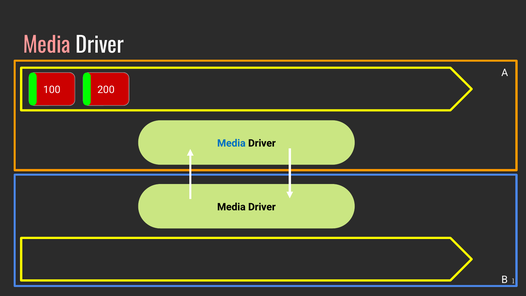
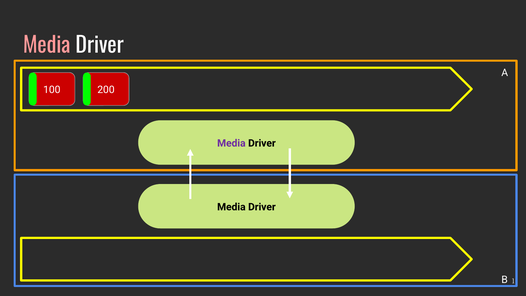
Media at (231, 143) colour: blue -> purple
